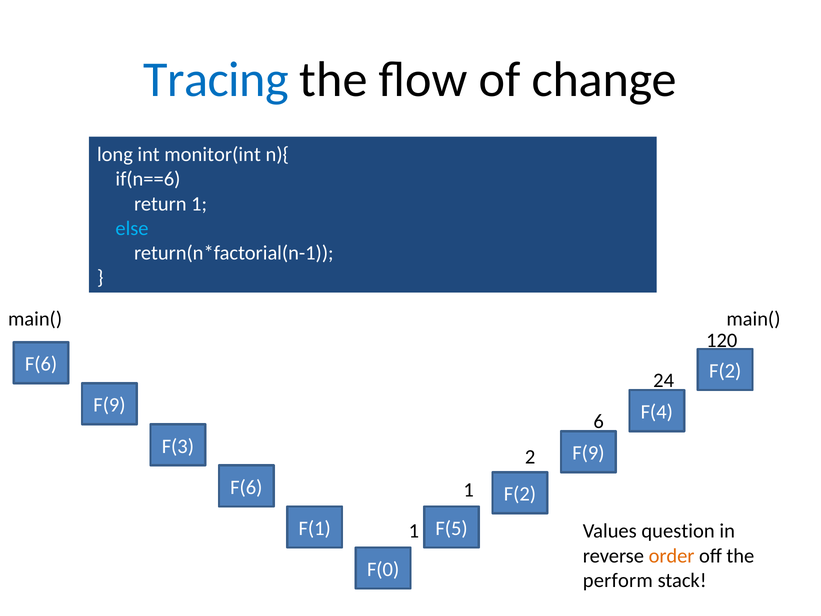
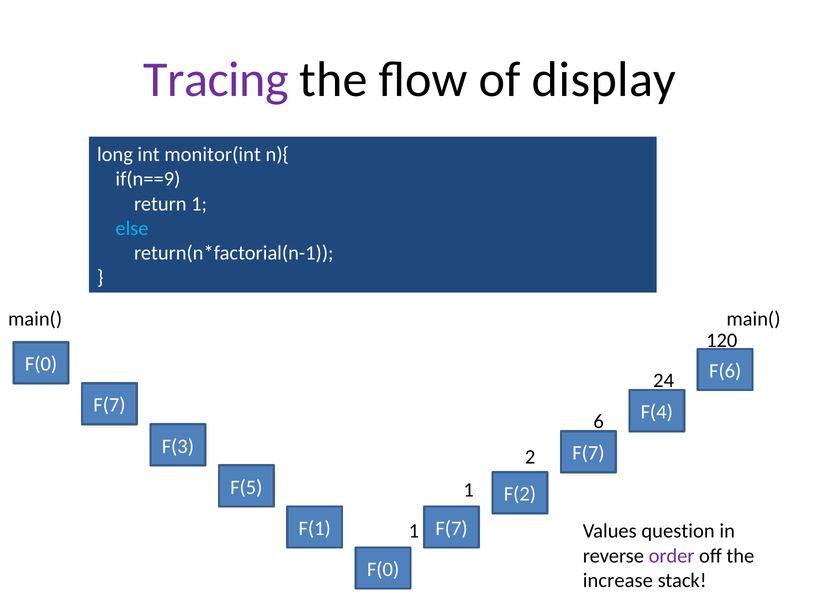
Tracing colour: blue -> purple
change: change -> display
if(n==6: if(n==6 -> if(n==9
F(6 at (41, 364): F(6 -> F(0
F(2 at (725, 371): F(2 -> F(6
F(9 at (109, 405): F(9 -> F(7
F(9 at (588, 453): F(9 -> F(7
F(6 at (246, 487): F(6 -> F(5
F(5 at (452, 528): F(5 -> F(7
order colour: orange -> purple
perform: perform -> increase
